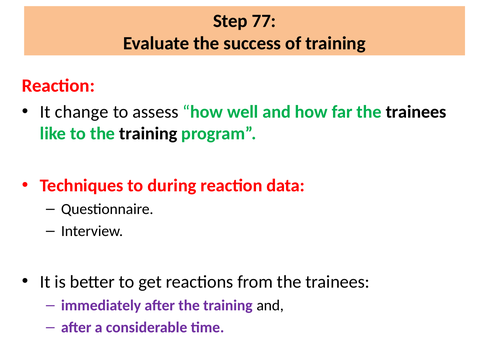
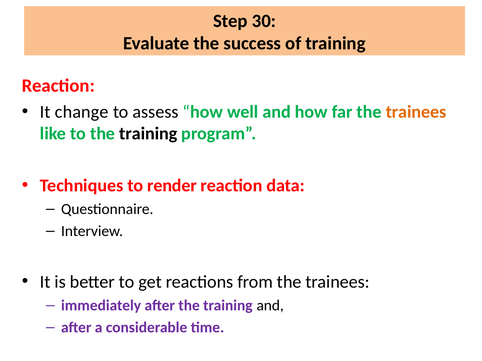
77: 77 -> 30
trainees at (416, 112) colour: black -> orange
during: during -> render
